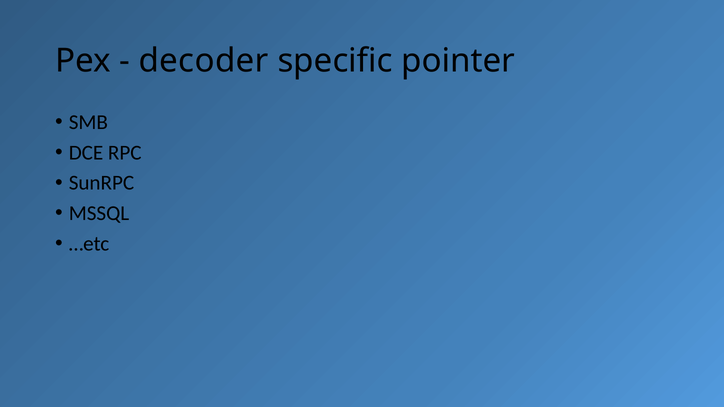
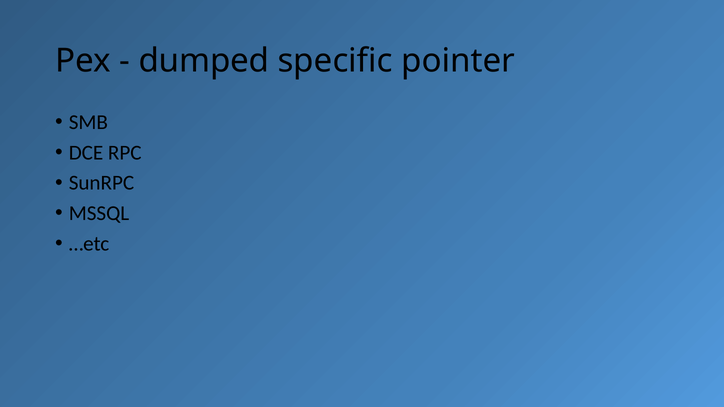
decoder: decoder -> dumped
